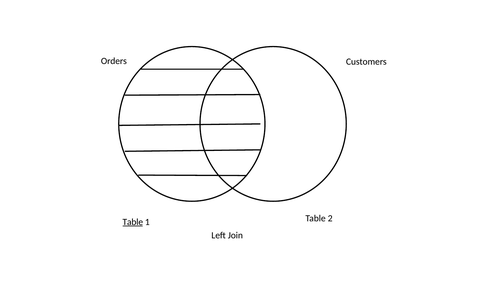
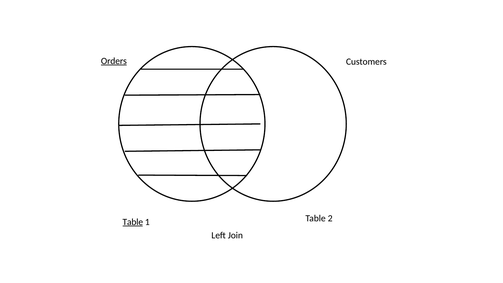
Orders underline: none -> present
